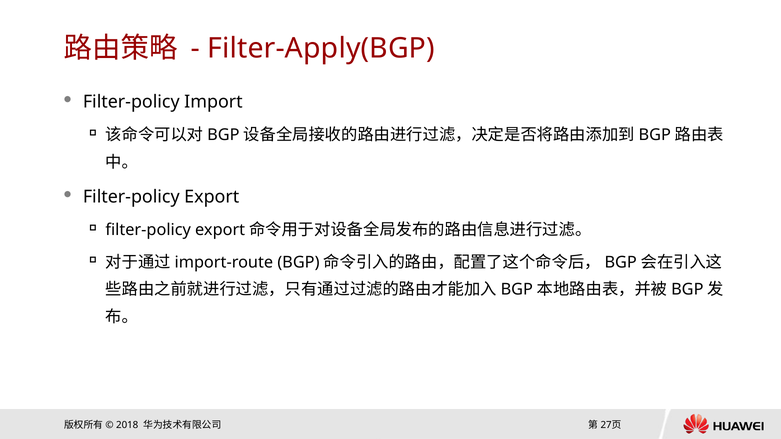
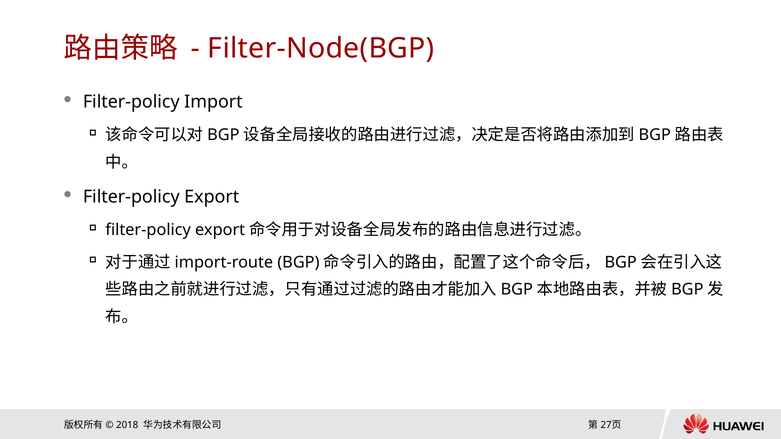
Filter-Apply(BGP: Filter-Apply(BGP -> Filter-Node(BGP
